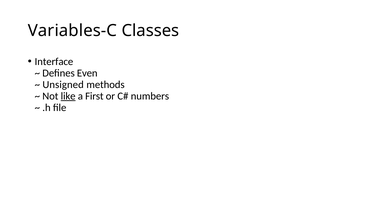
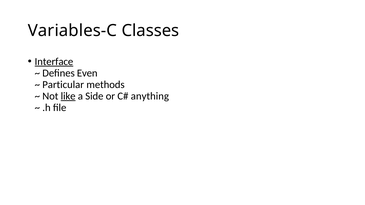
Interface underline: none -> present
Unsigned: Unsigned -> Particular
First: First -> Side
numbers: numbers -> anything
